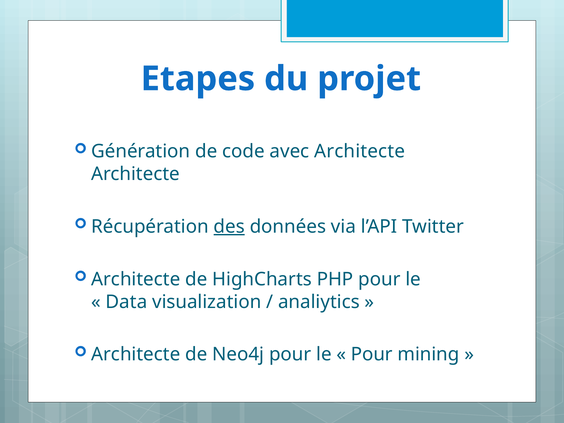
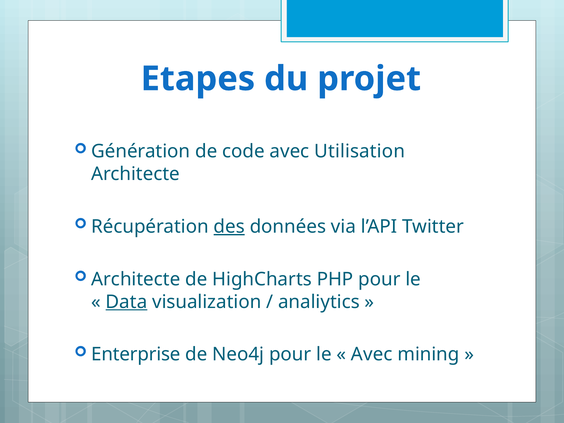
avec Architecte: Architecte -> Utilisation
Data underline: none -> present
Architecte at (136, 354): Architecte -> Enterprise
Pour at (372, 354): Pour -> Avec
